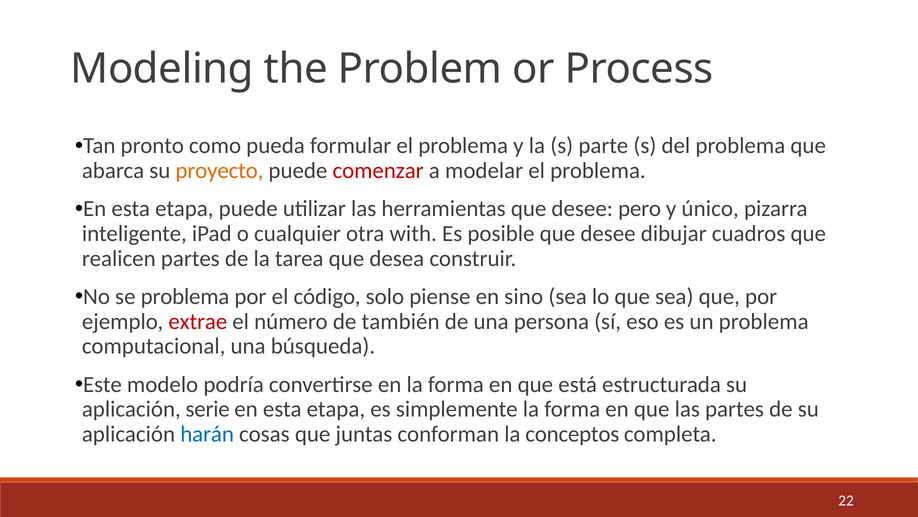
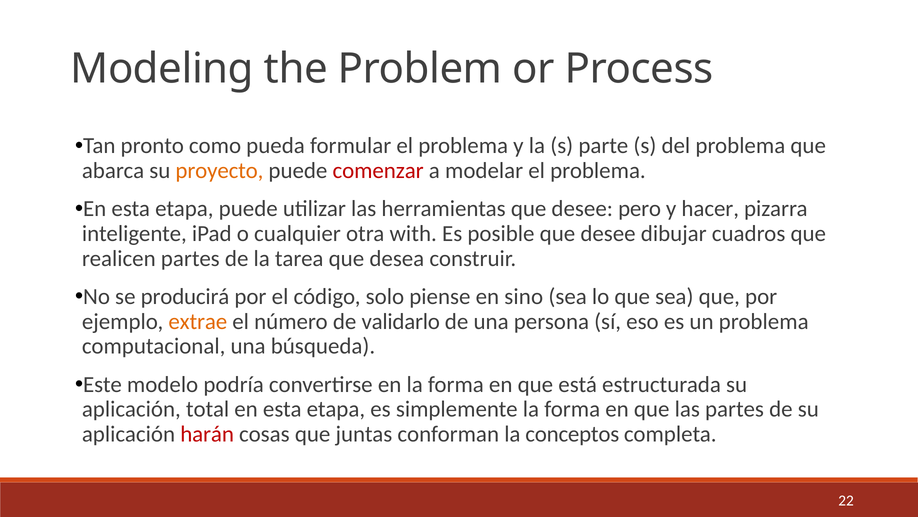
único: único -> hacer
se problema: problema -> producirá
extrae colour: red -> orange
también: también -> validarlo
serie: serie -> total
harán colour: blue -> red
